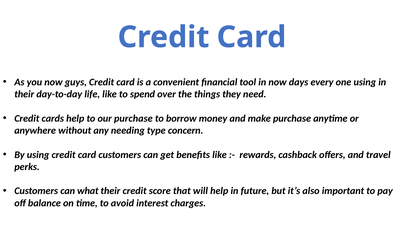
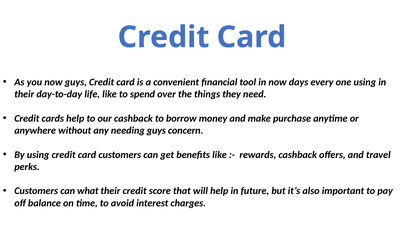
our purchase: purchase -> cashback
needing type: type -> guys
